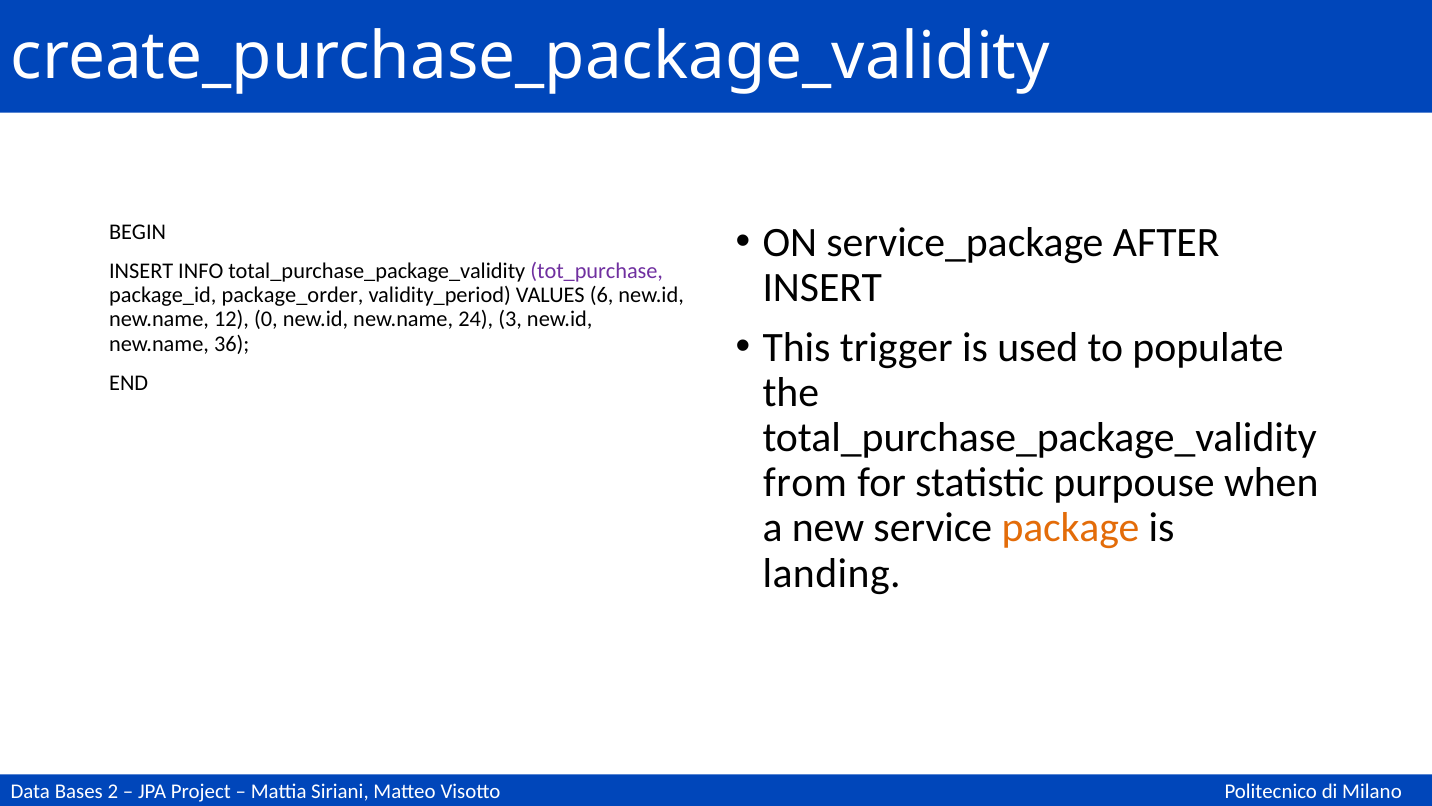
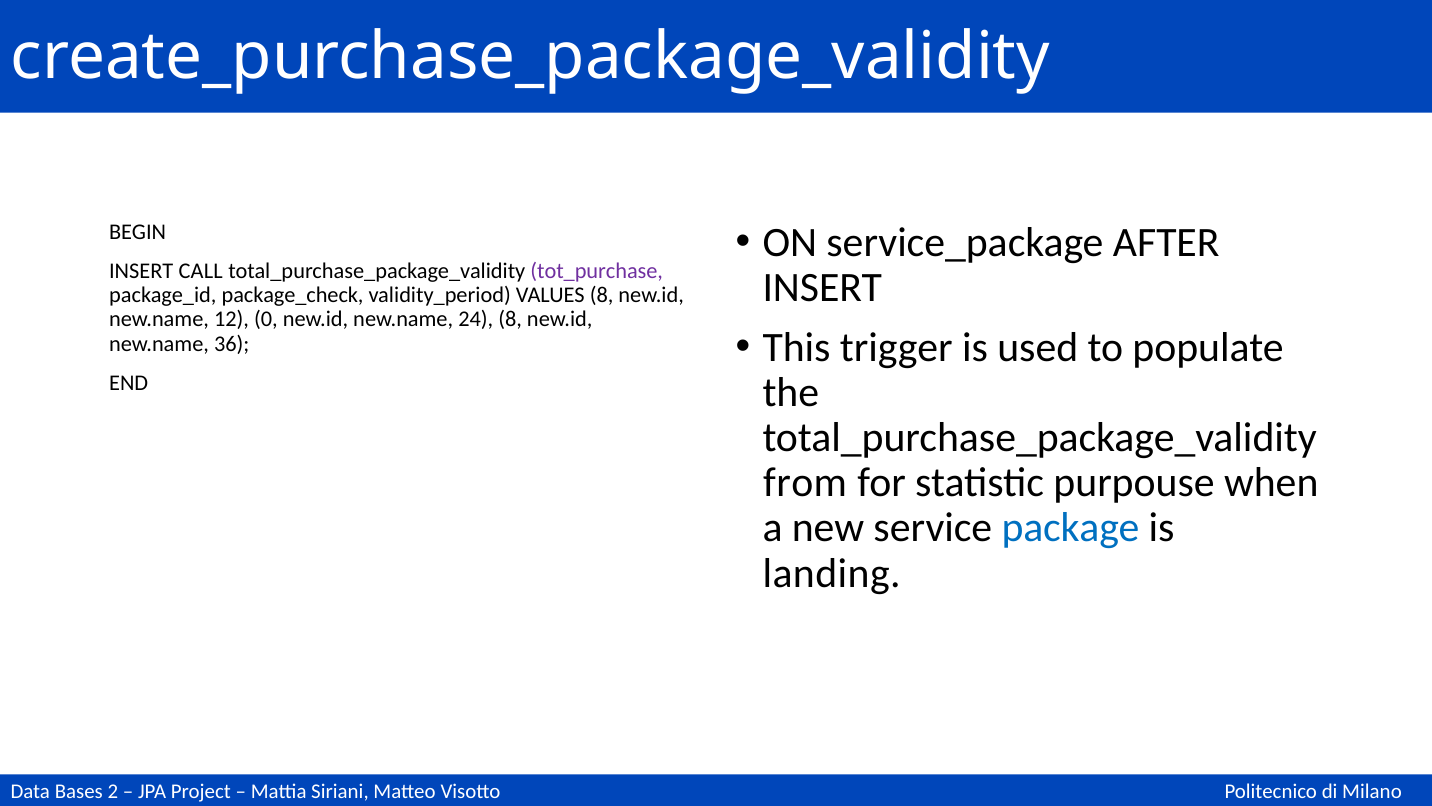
INFO: INFO -> CALL
package_order: package_order -> package_check
VALUES 6: 6 -> 8
24 3: 3 -> 8
package colour: orange -> blue
